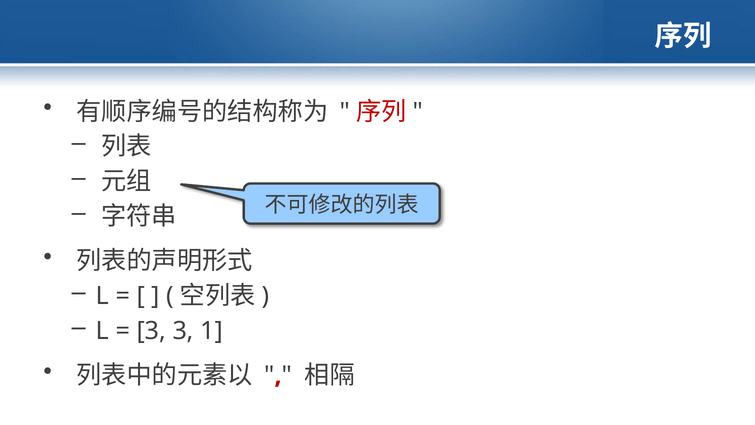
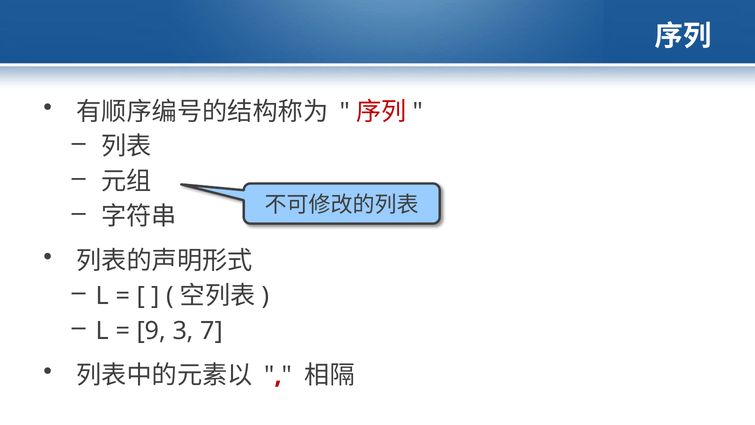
3 at (151, 331): 3 -> 9
1: 1 -> 7
